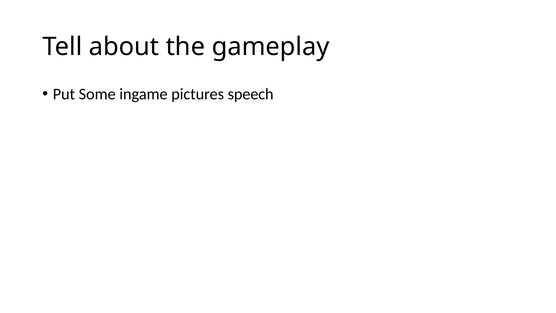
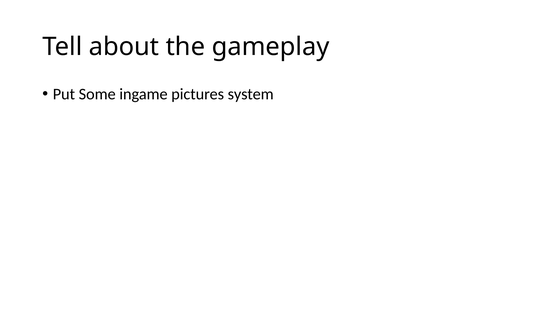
speech: speech -> system
